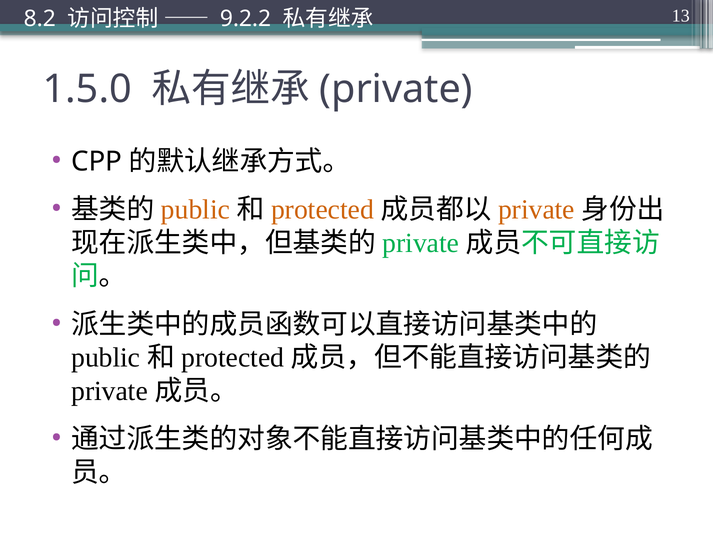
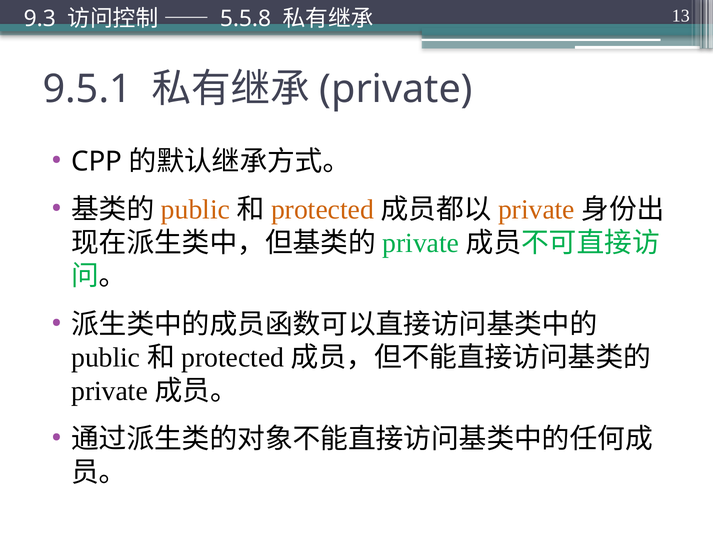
8.2: 8.2 -> 9.3
9.2.2: 9.2.2 -> 5.5.8
1.5.0: 1.5.0 -> 9.5.1
